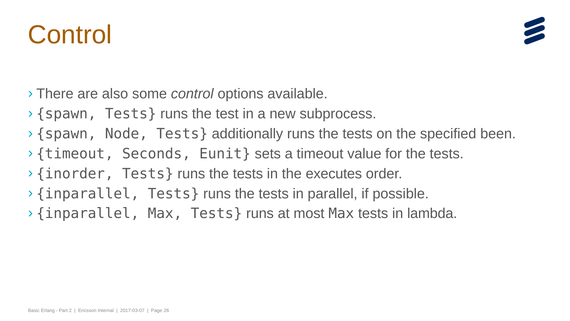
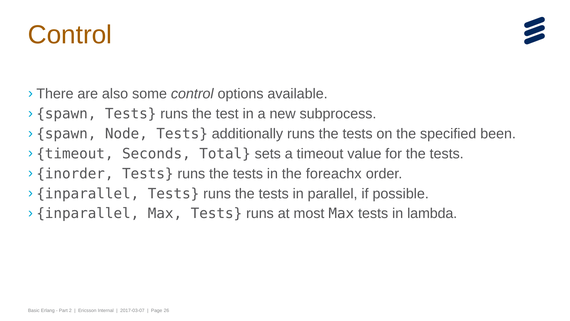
Eunit: Eunit -> Total
executes: executes -> foreachx
